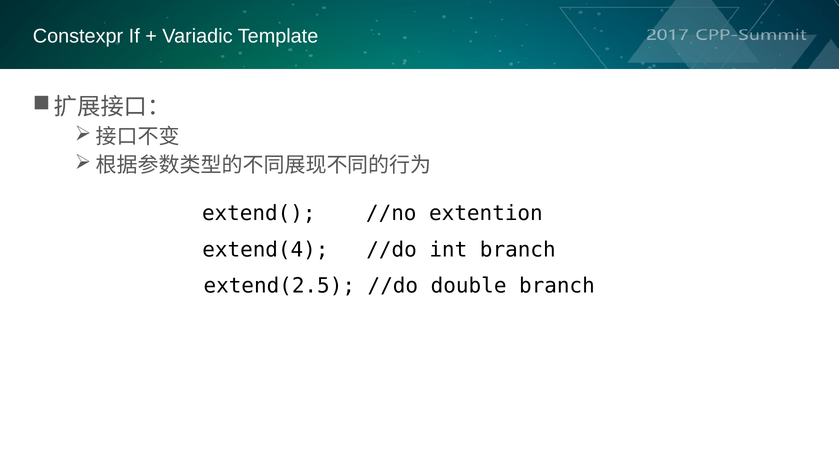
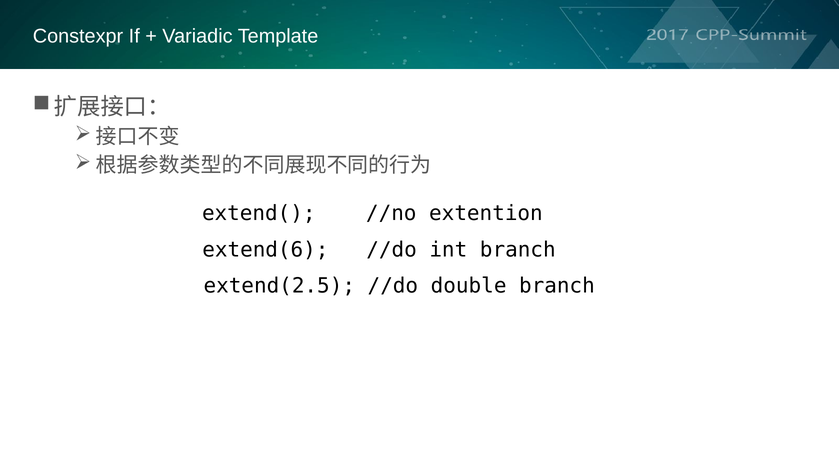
extend(4: extend(4 -> extend(6
